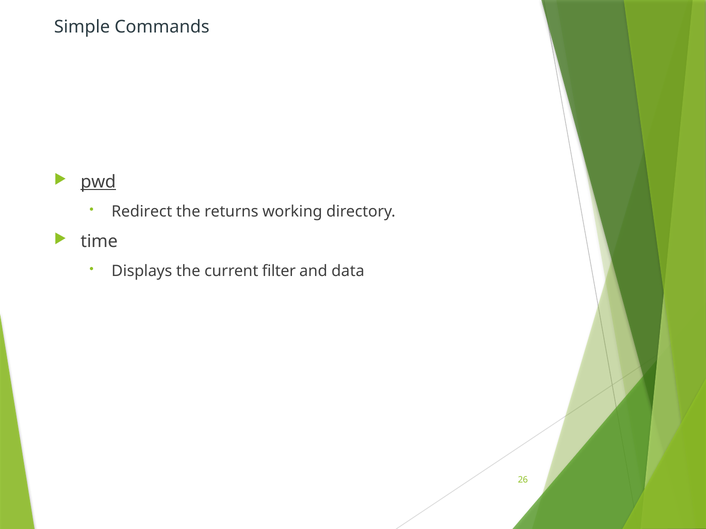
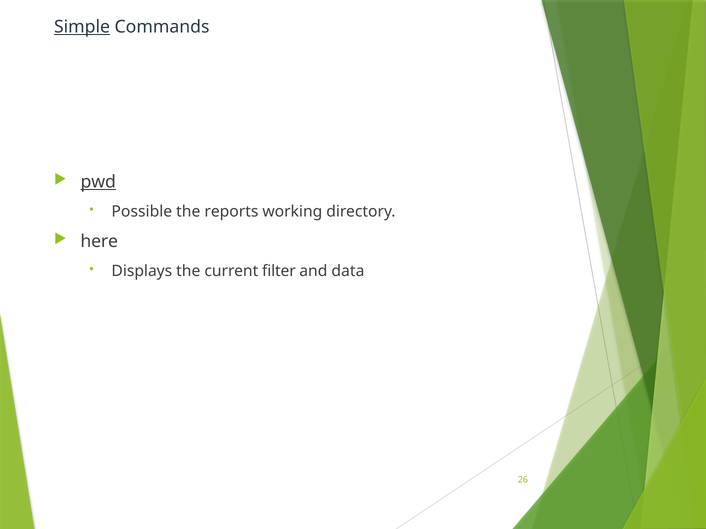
Simple underline: none -> present
Redirect: Redirect -> Possible
returns: returns -> reports
time: time -> here
